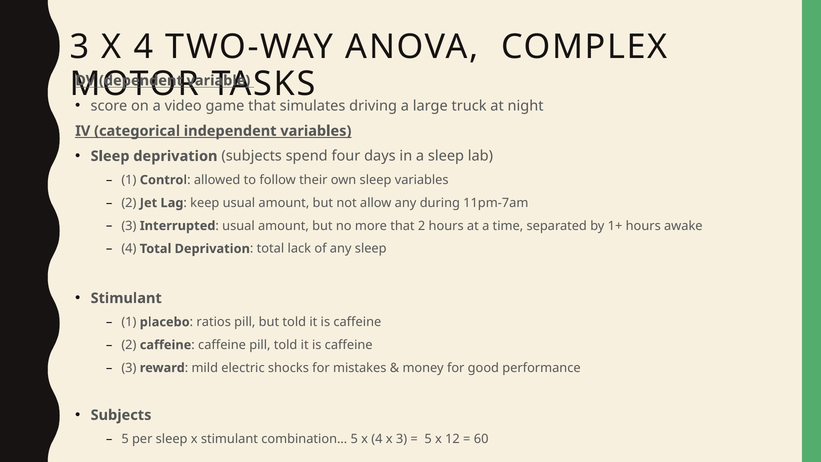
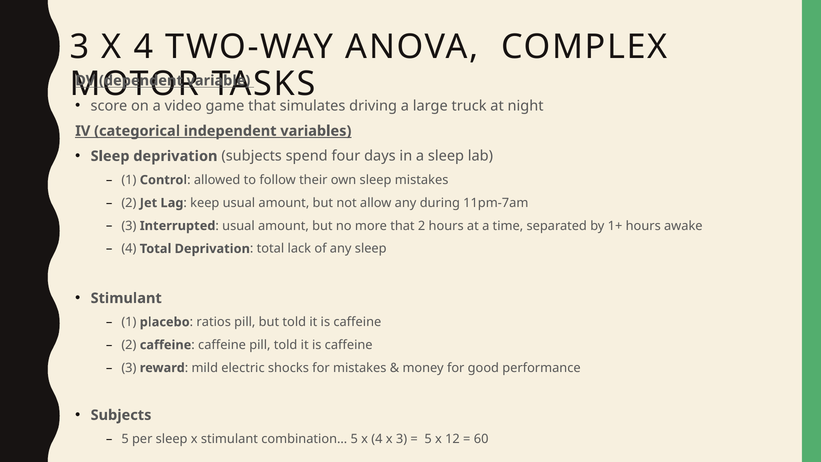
sleep variables: variables -> mistakes
